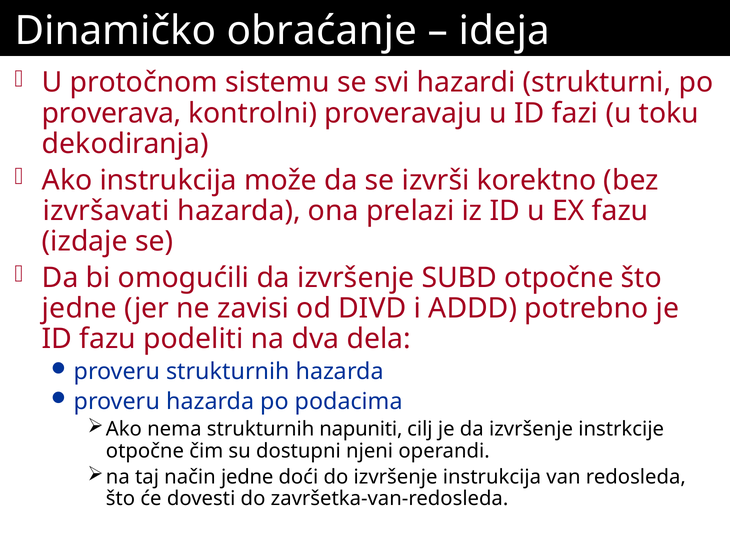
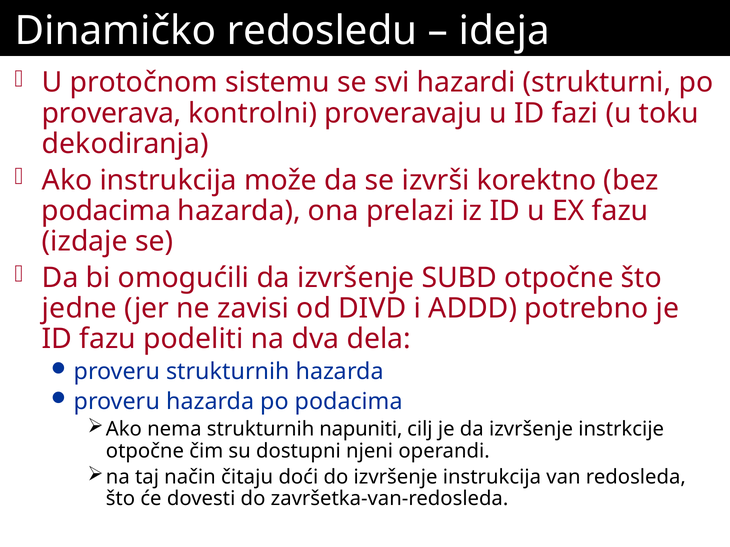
obraćanje: obraćanje -> redosledu
izvršavati at (106, 211): izvršavati -> podacima
način jedne: jedne -> čitaju
